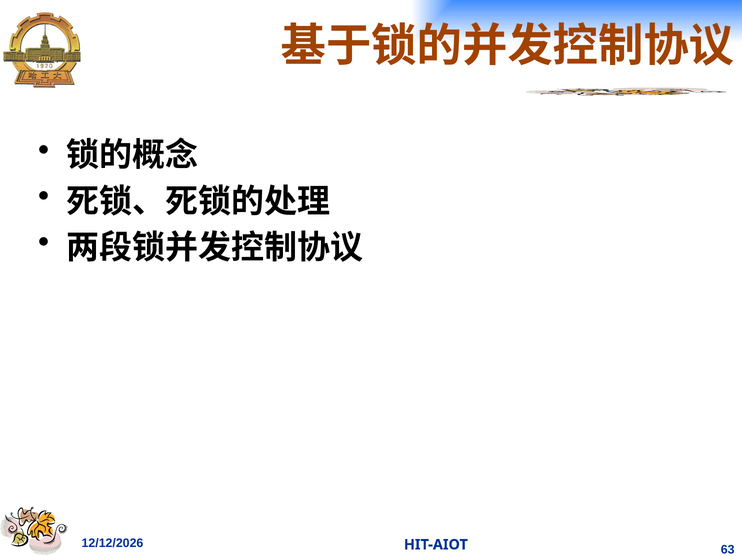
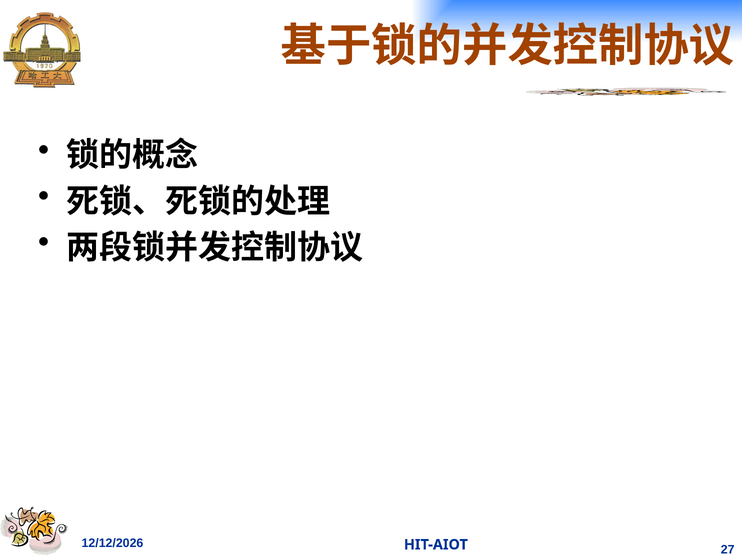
63: 63 -> 27
